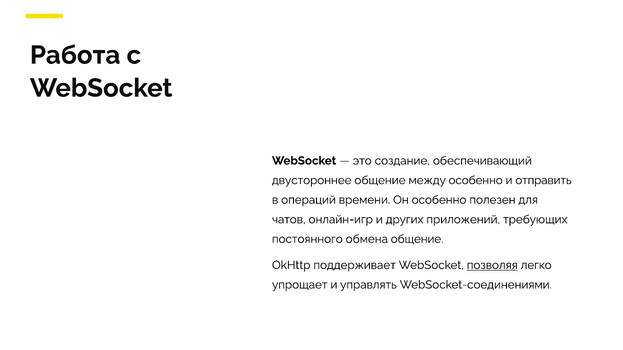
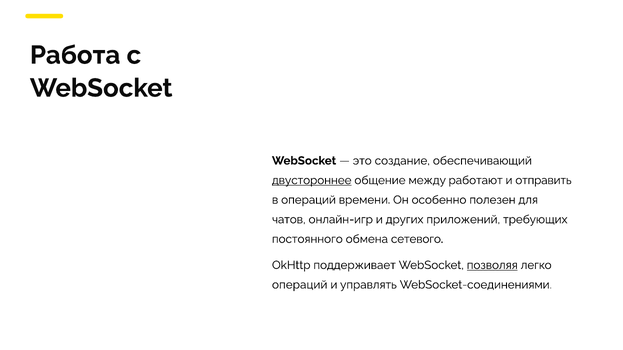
двустороннее underline: none -> present
между особенно: особенно -> работают
обмена общение: общение -> сетевого
упрощает at (300, 285): упрощает -> операций
